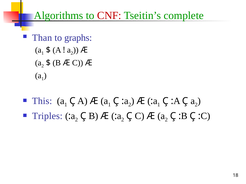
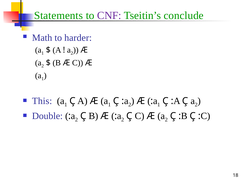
Algorithms: Algorithms -> Statements
CNF colour: red -> purple
complete: complete -> conclude
Than: Than -> Math
graphs: graphs -> harder
Triples: Triples -> Double
